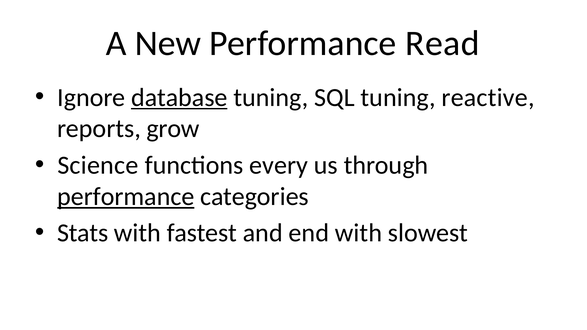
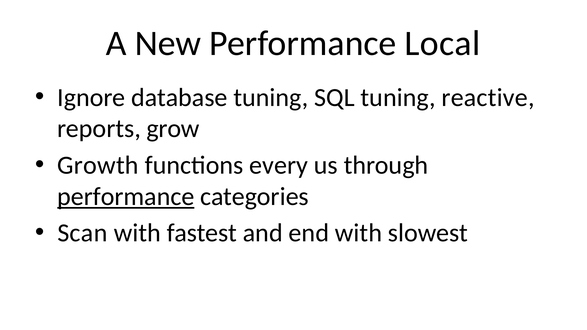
Read: Read -> Local
database underline: present -> none
Science: Science -> Growth
Stats: Stats -> Scan
